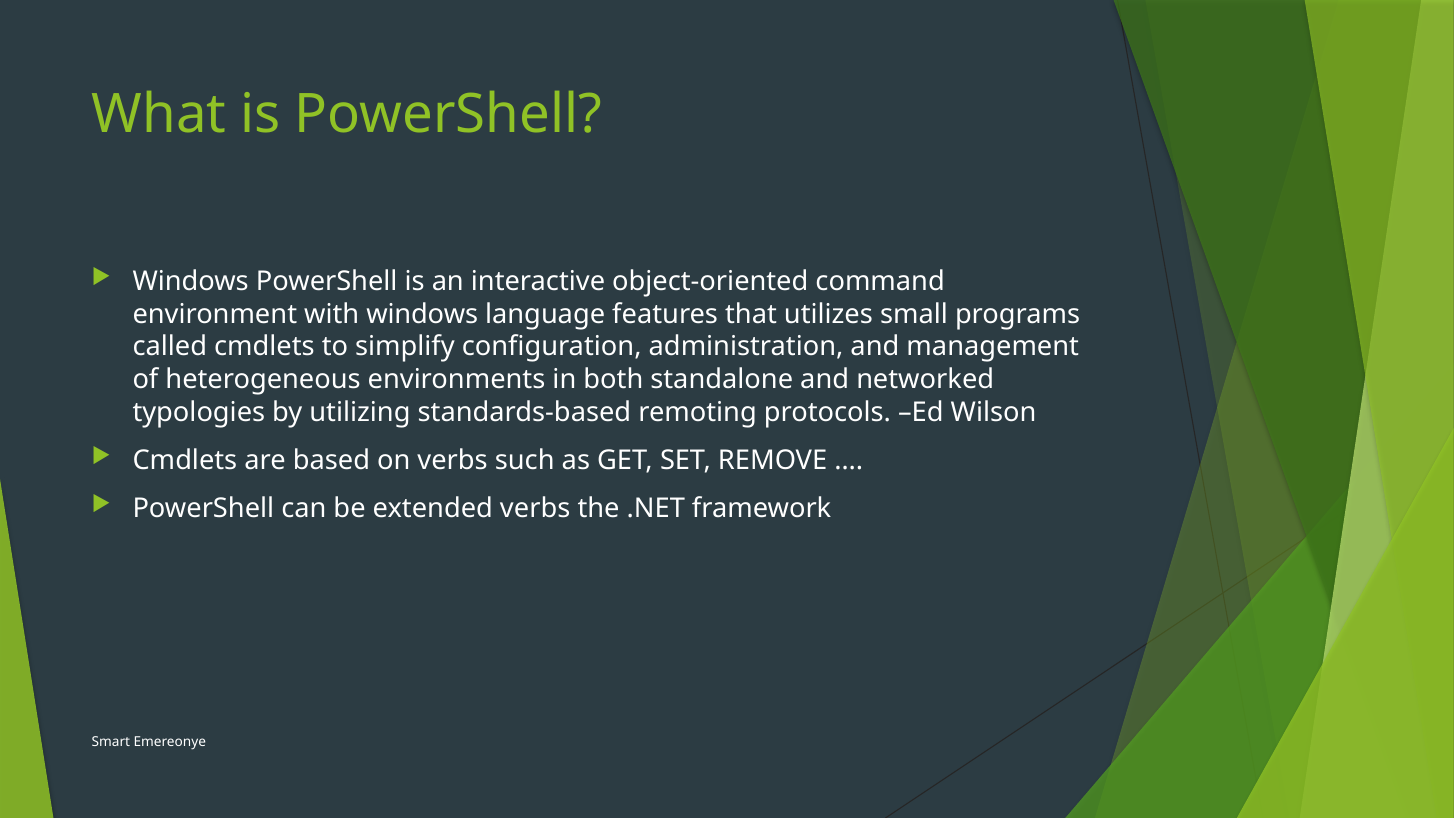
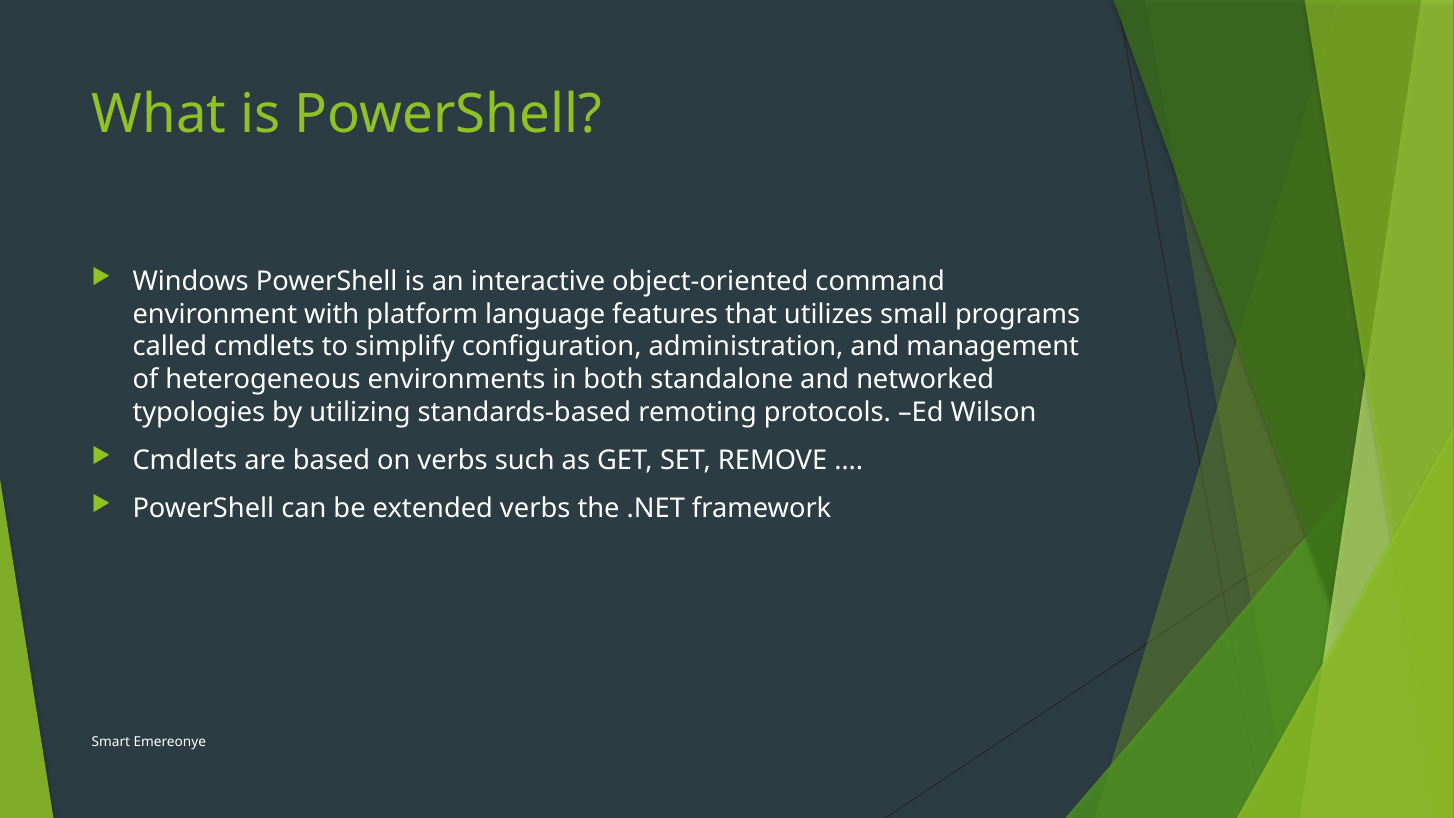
with windows: windows -> platform
